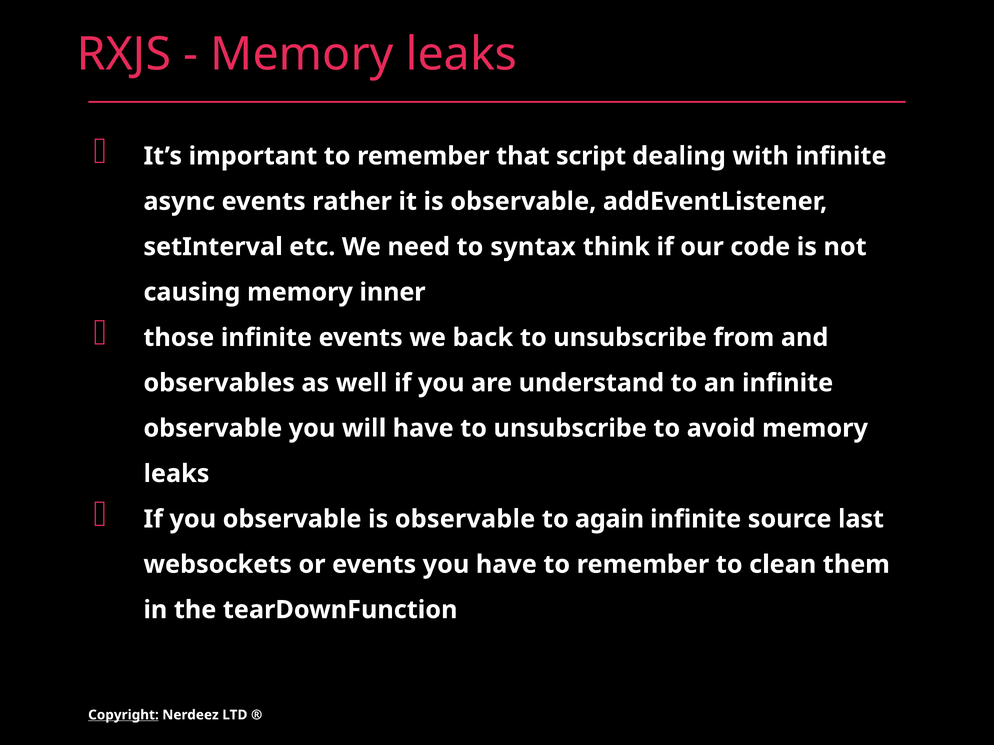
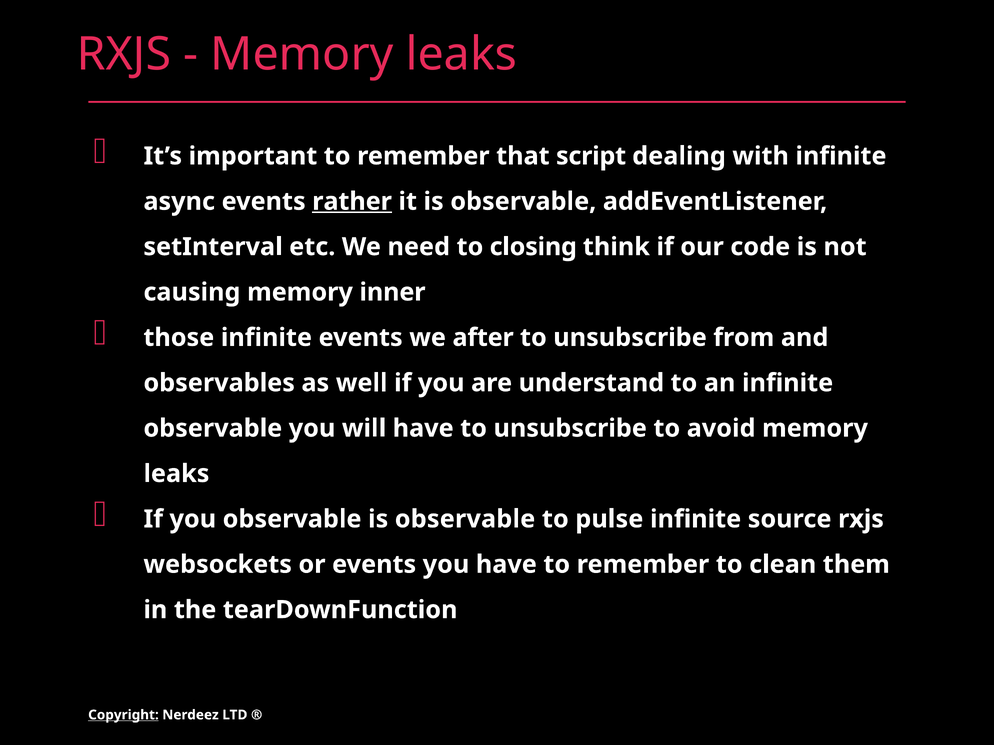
rather underline: none -> present
syntax: syntax -> closing
back: back -> after
again: again -> pulse
source last: last -> rxjs
